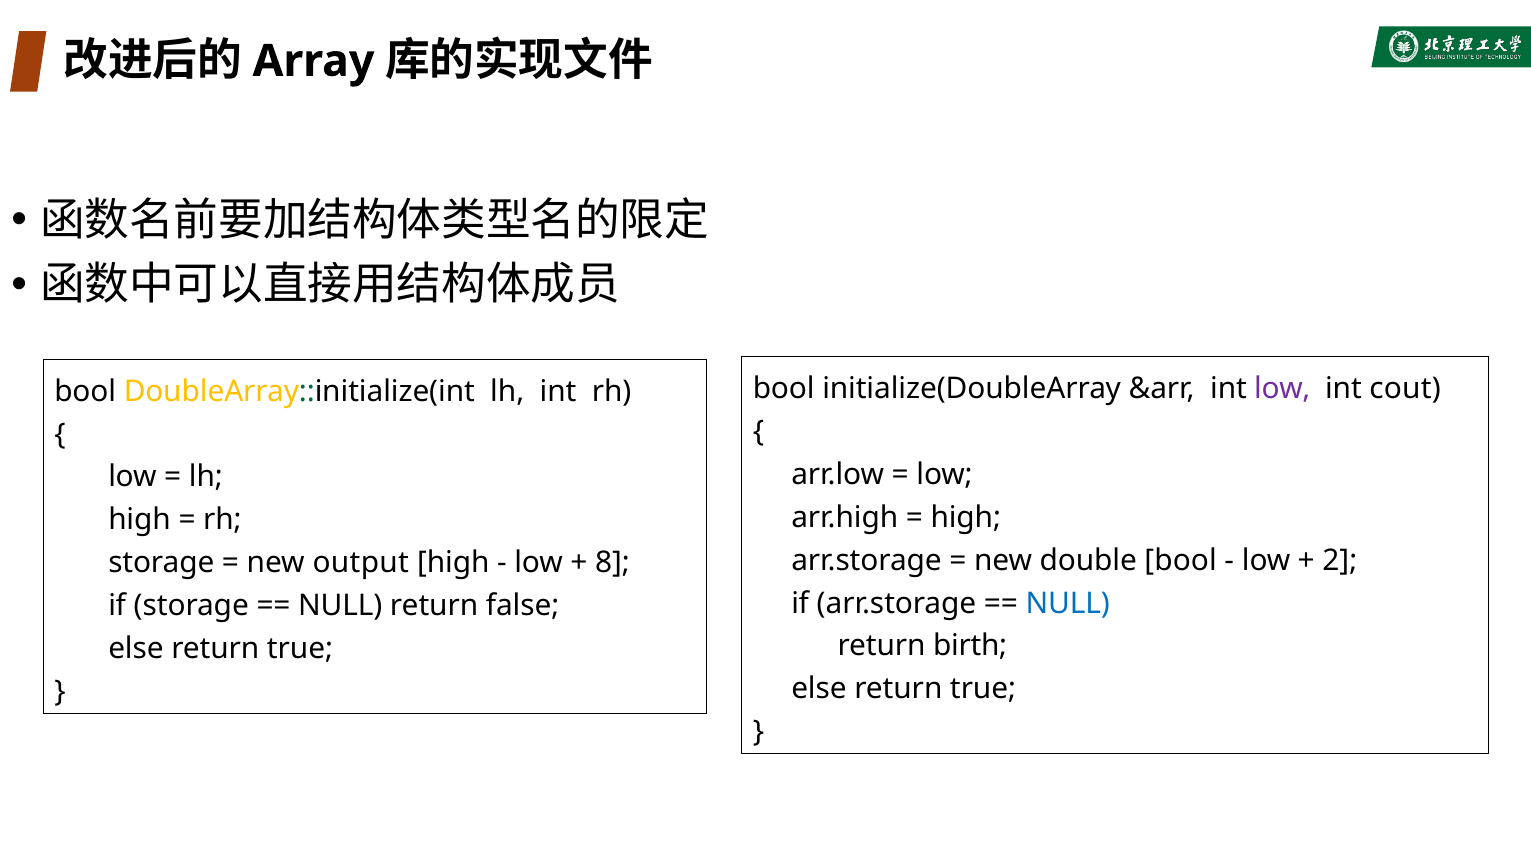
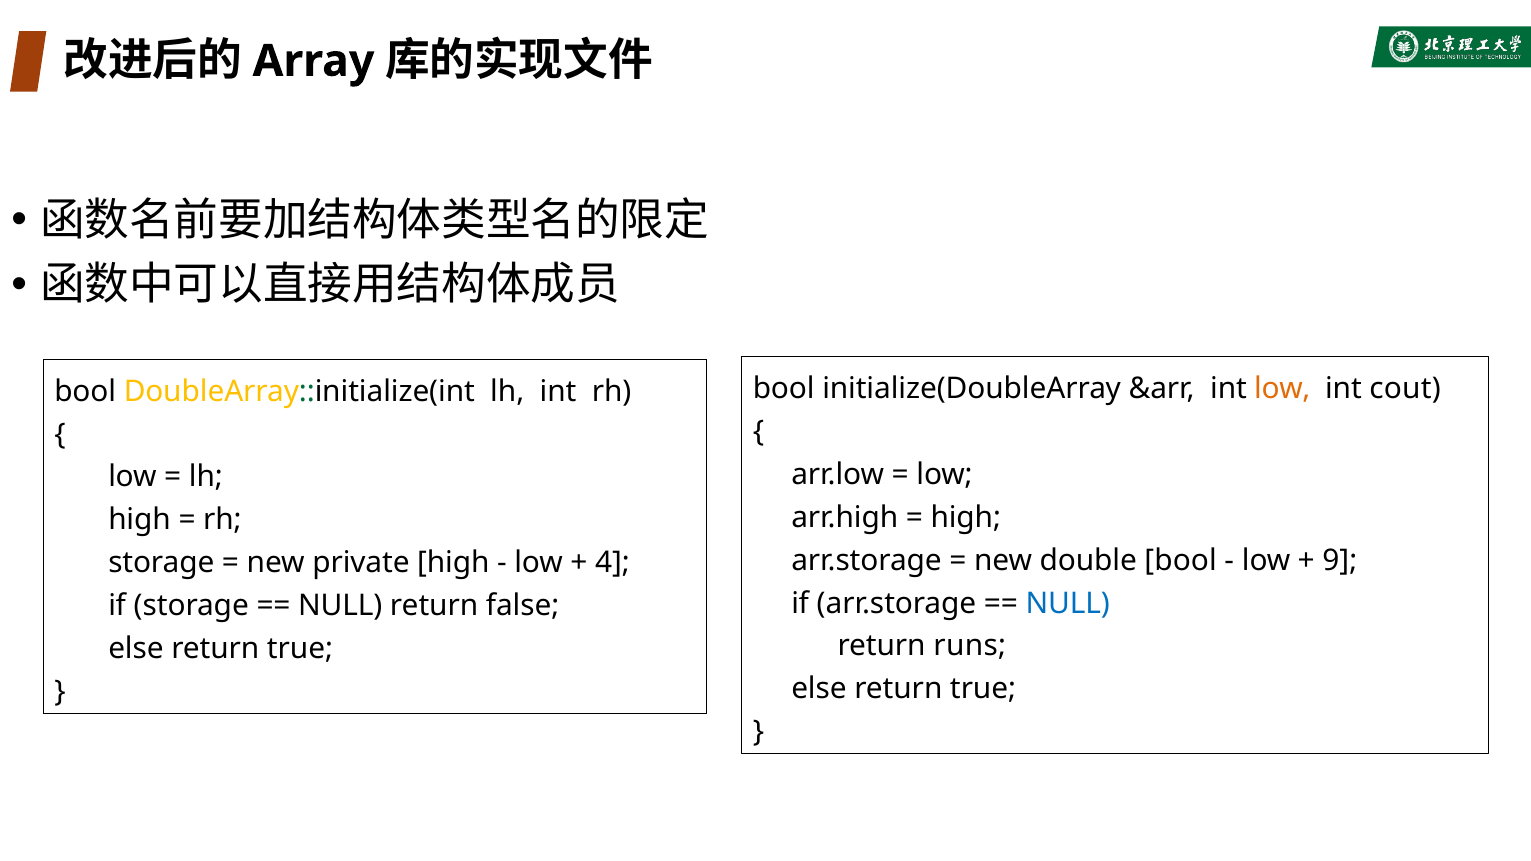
low at (1282, 389) colour: purple -> orange
2: 2 -> 9
output: output -> private
8: 8 -> 4
birth: birth -> runs
